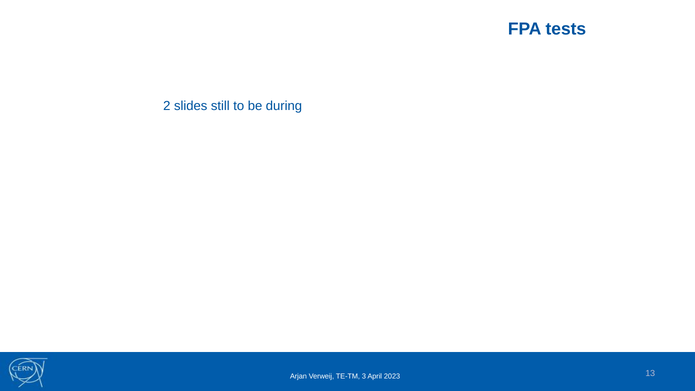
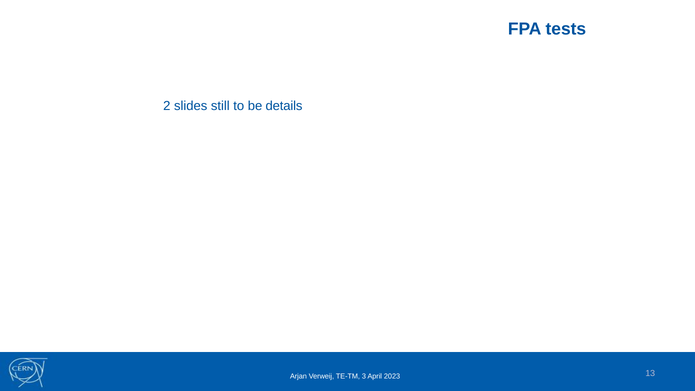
during: during -> details
